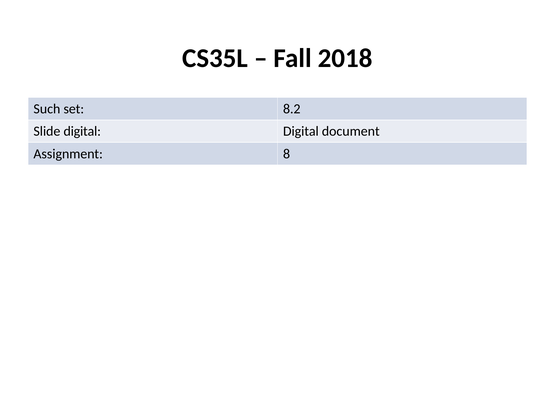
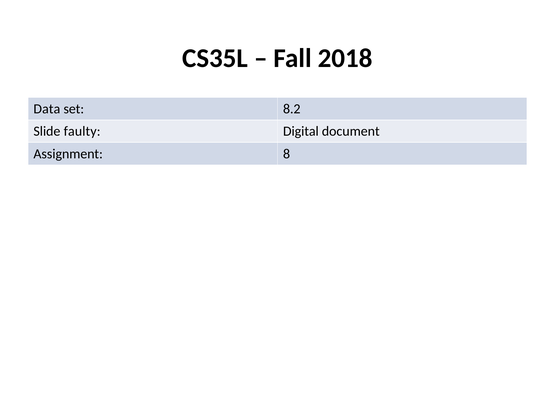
Such: Such -> Data
Slide digital: digital -> faulty
